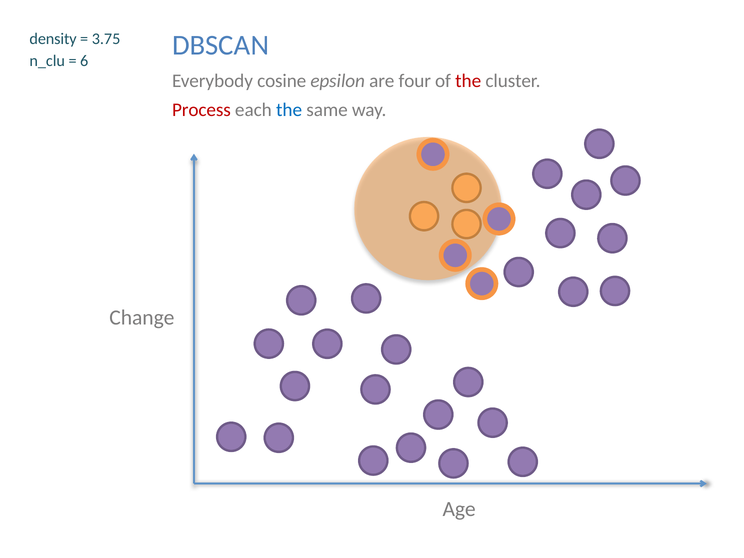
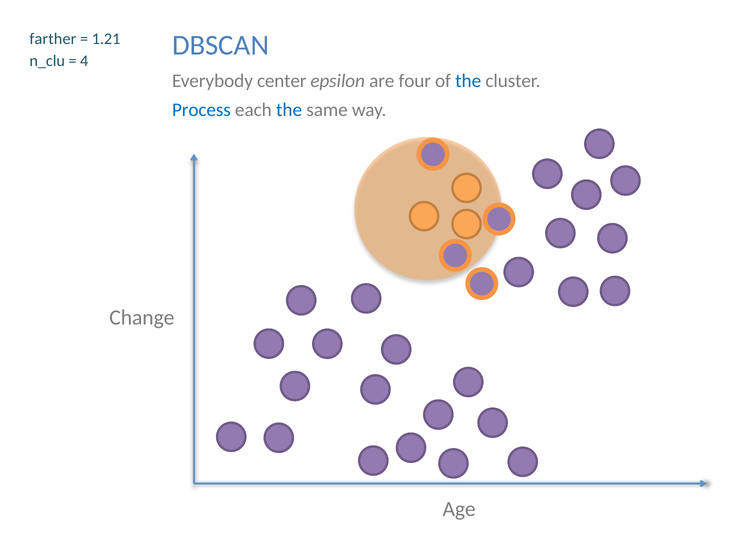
density: density -> farther
3.75: 3.75 -> 1.21
6: 6 -> 4
cosine: cosine -> center
the at (468, 81) colour: red -> blue
Process colour: red -> blue
